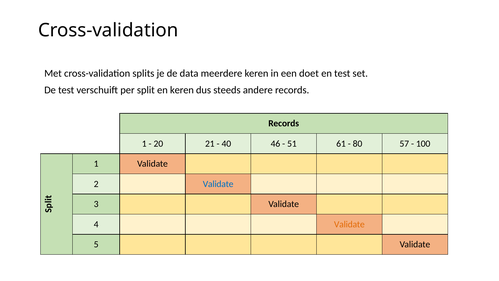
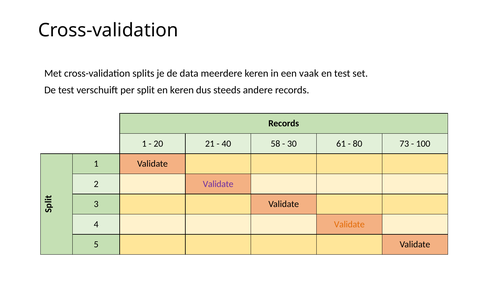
doet: doet -> vaak
46: 46 -> 58
51: 51 -> 30
57: 57 -> 73
Validate at (218, 184) colour: blue -> purple
